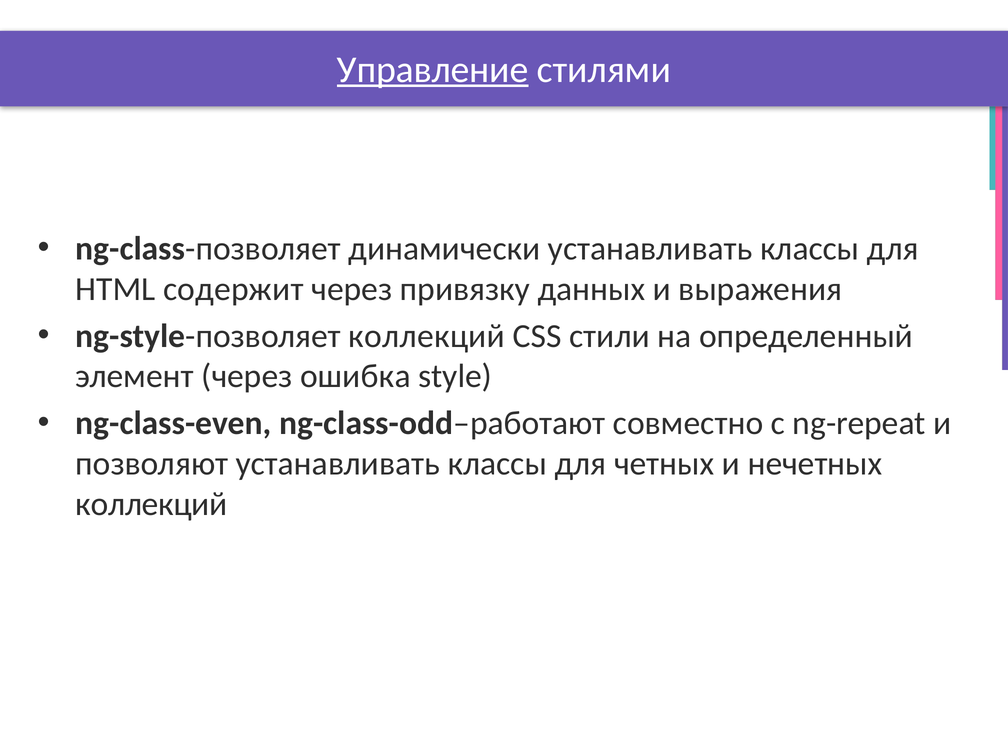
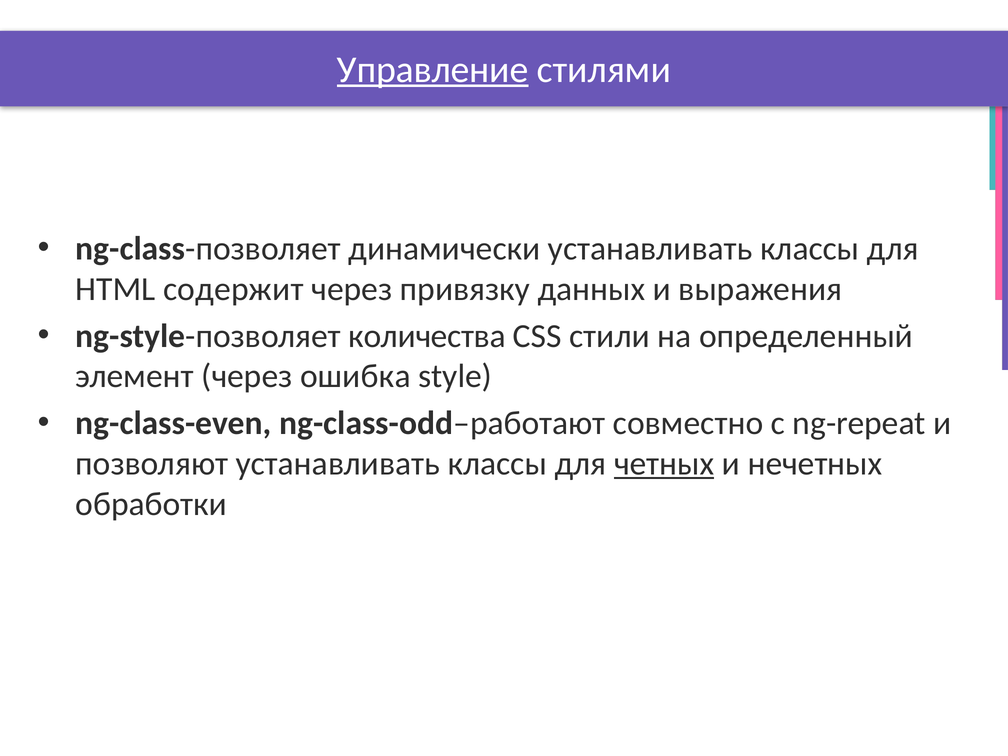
ng-style-позволяет коллекций: коллекций -> количества
четных underline: none -> present
коллекций at (151, 504): коллекций -> обработки
